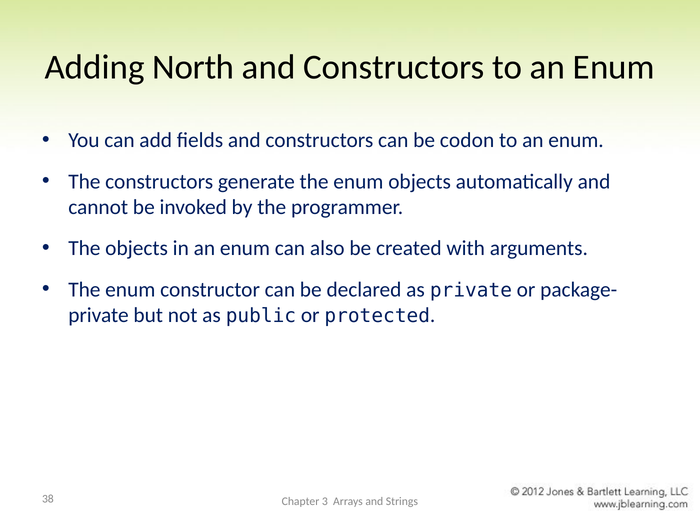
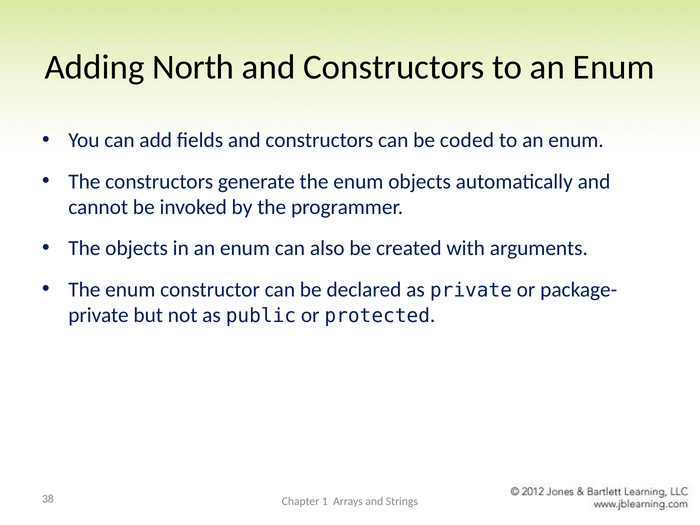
codon: codon -> coded
3: 3 -> 1
